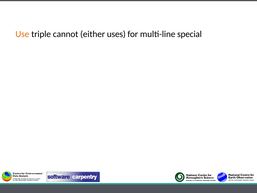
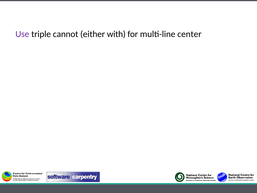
Use colour: orange -> purple
uses: uses -> with
special: special -> center
